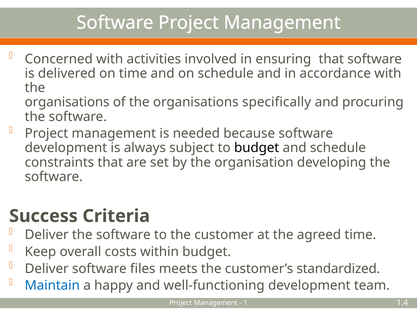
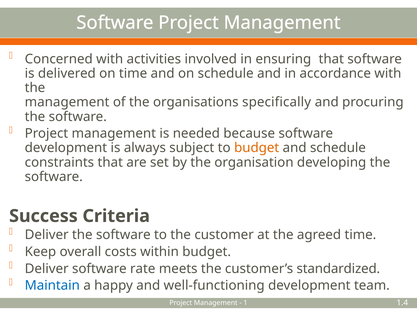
organisations at (67, 102): organisations -> management
budget at (257, 148) colour: black -> orange
files: files -> rate
